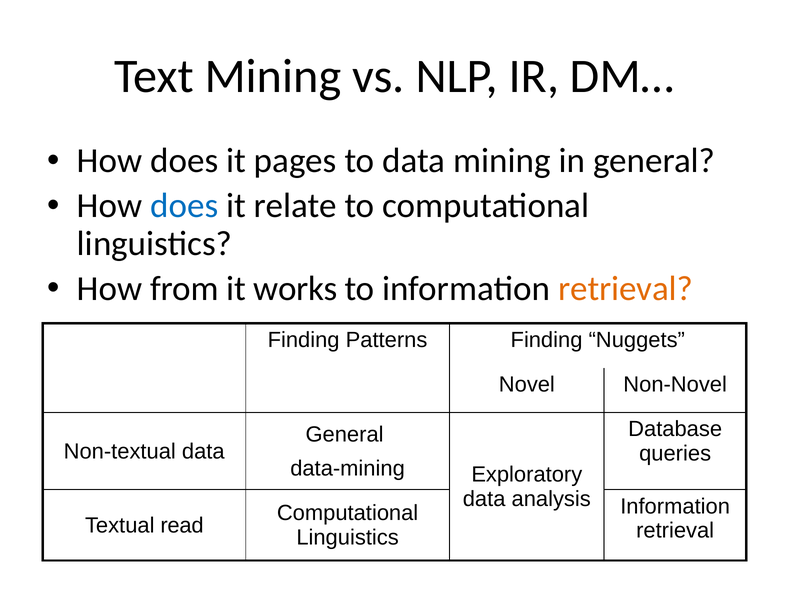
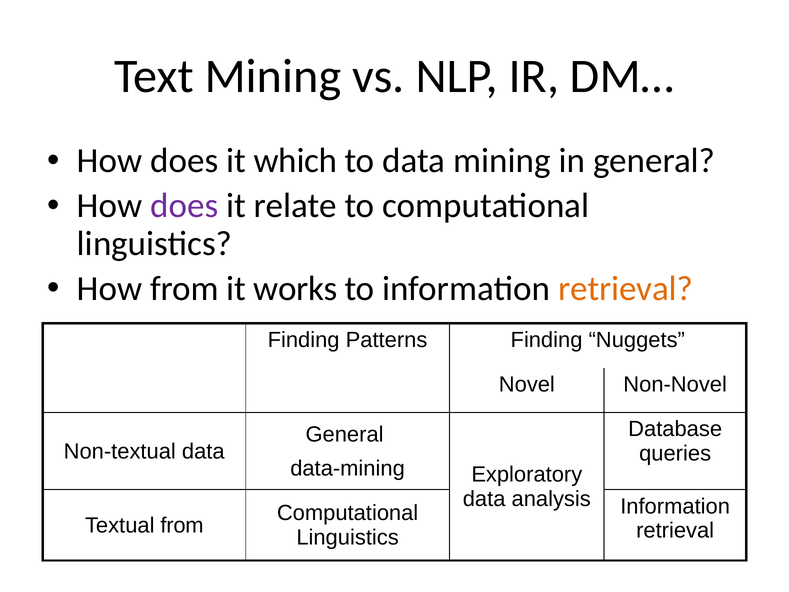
pages: pages -> which
does at (184, 206) colour: blue -> purple
Textual read: read -> from
